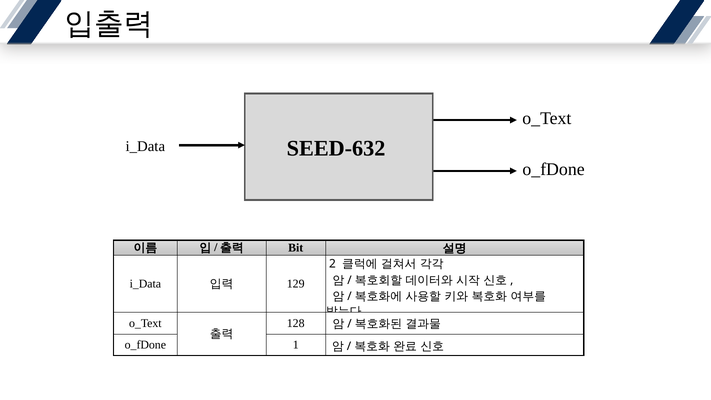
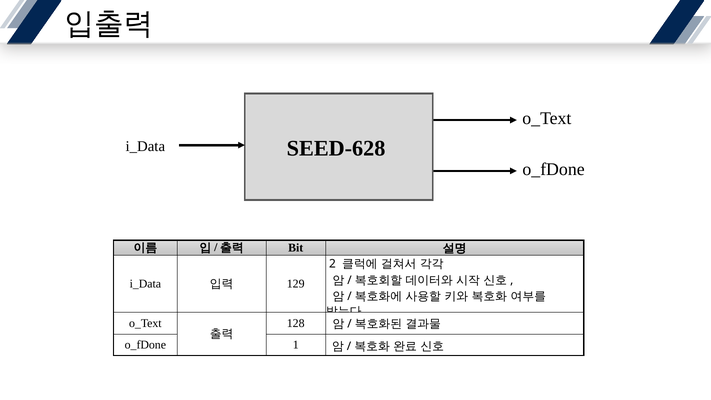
SEED-632: SEED-632 -> SEED-628
